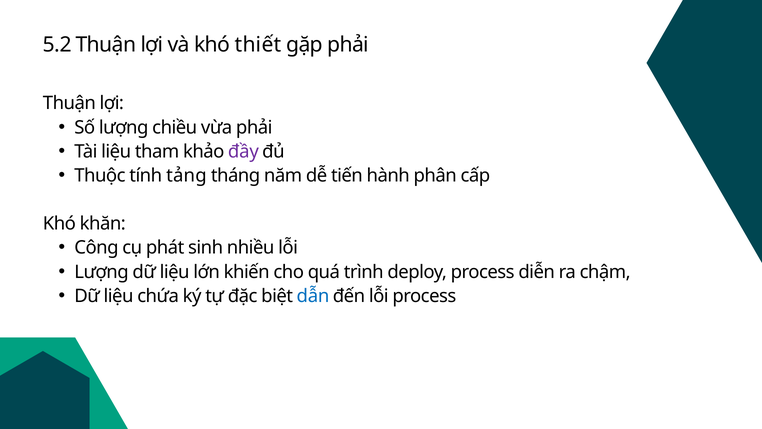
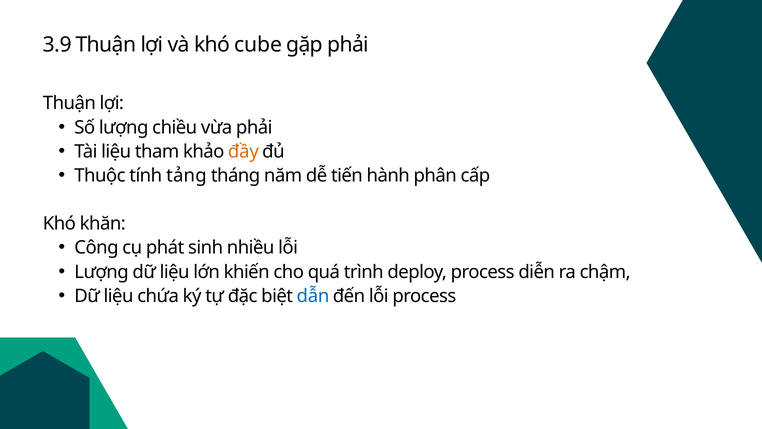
5.2: 5.2 -> 3.9
thiết: thiết -> cube
đầy colour: purple -> orange
